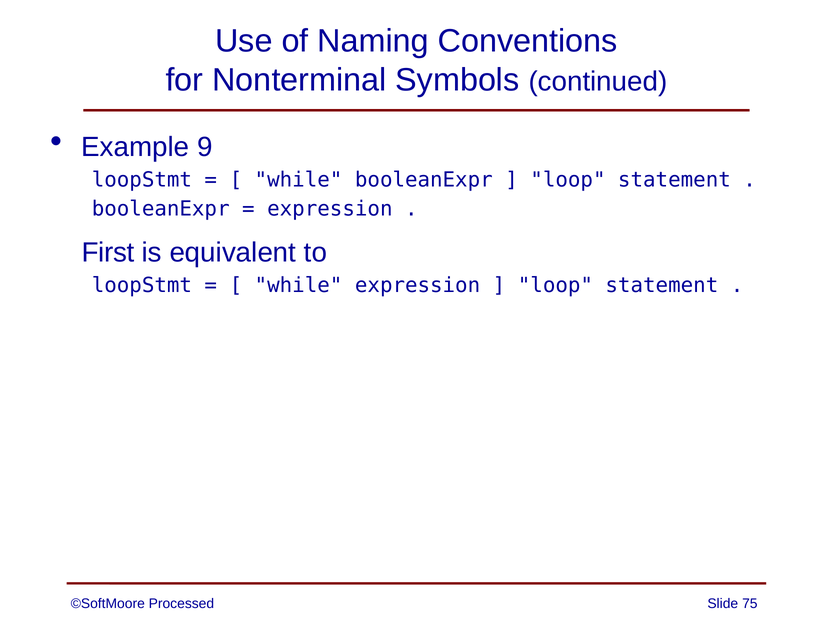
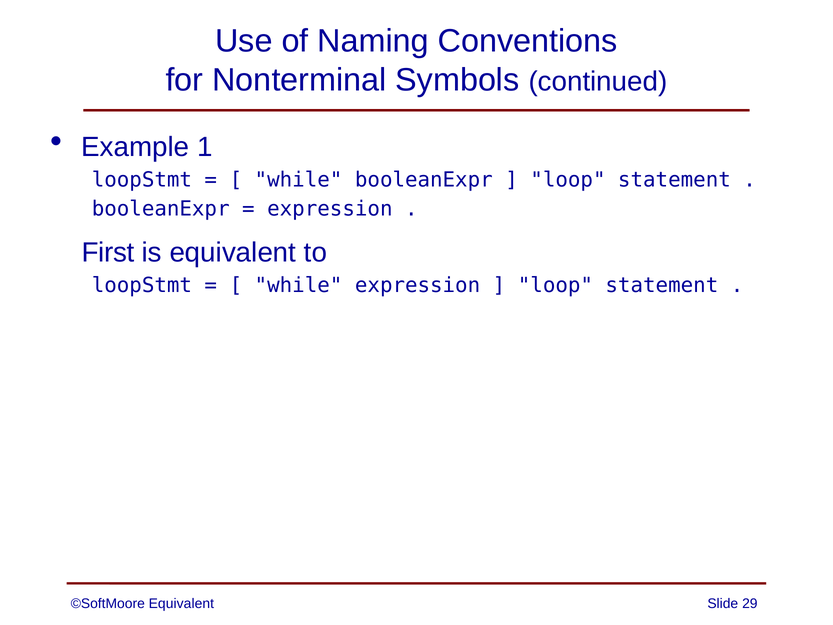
9: 9 -> 1
©SoftMoore Processed: Processed -> Equivalent
75: 75 -> 29
